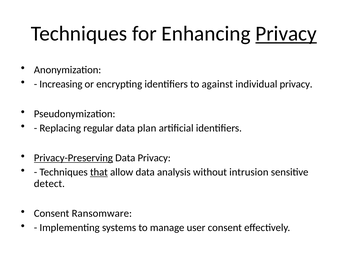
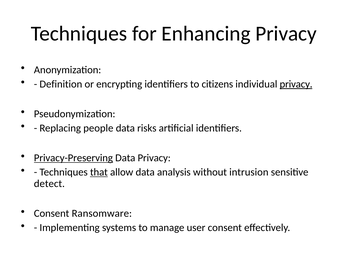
Privacy at (286, 34) underline: present -> none
Increasing: Increasing -> Definition
against: against -> citizens
privacy at (296, 84) underline: none -> present
regular: regular -> people
plan: plan -> risks
